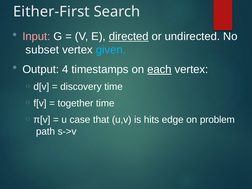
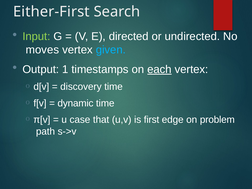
Input colour: pink -> light green
directed underline: present -> none
subset: subset -> moves
4: 4 -> 1
together: together -> dynamic
hits: hits -> first
